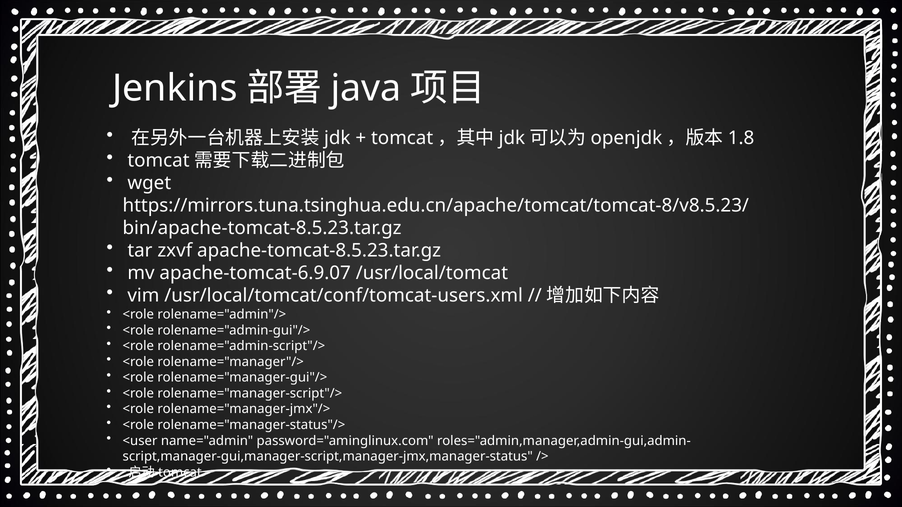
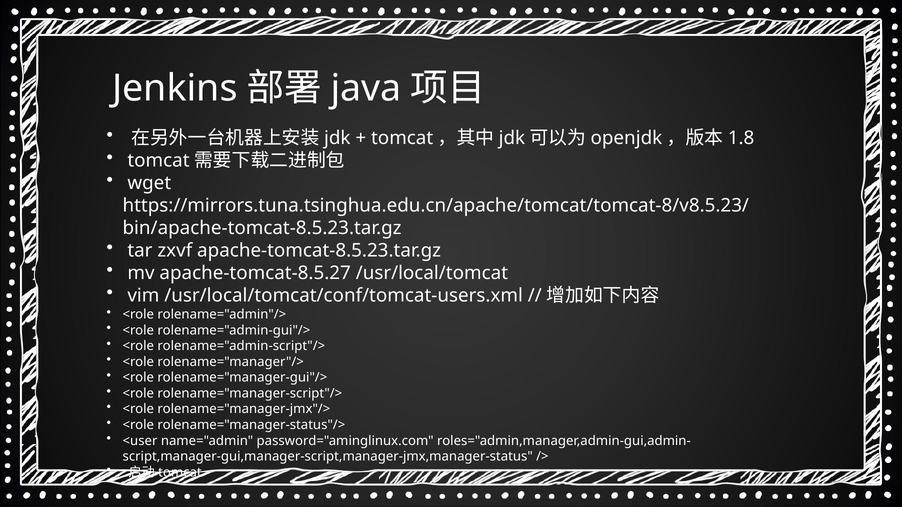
apache-tomcat-6.9.07: apache-tomcat-6.9.07 -> apache-tomcat-8.5.27
